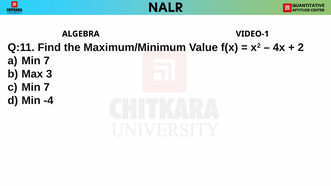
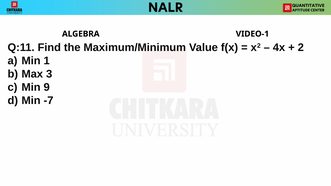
7 at (47, 61): 7 -> 1
7 at (47, 87): 7 -> 9
-4: -4 -> -7
